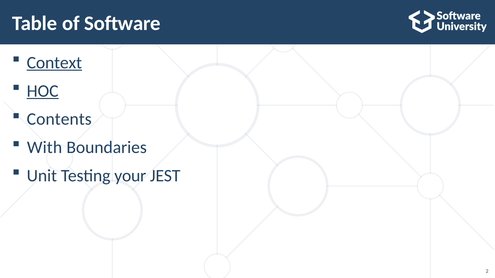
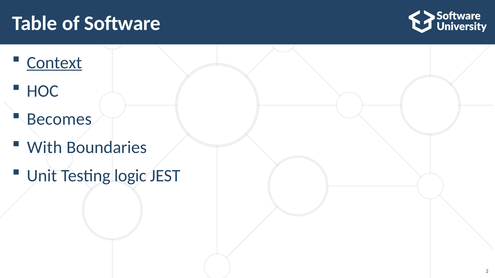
HOC underline: present -> none
Contents: Contents -> Becomes
your: your -> logic
